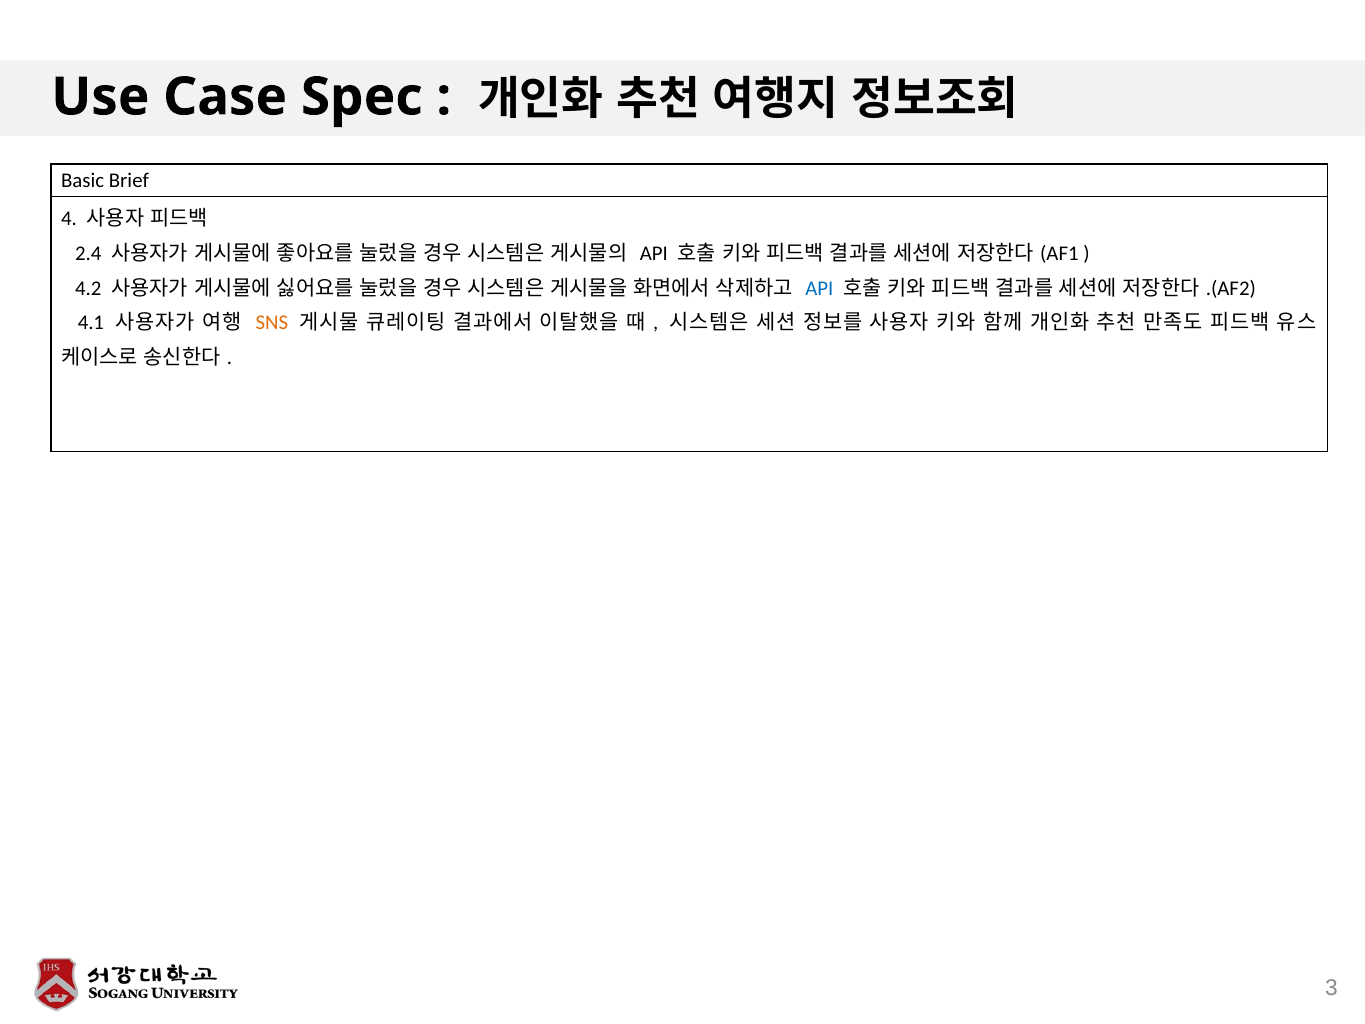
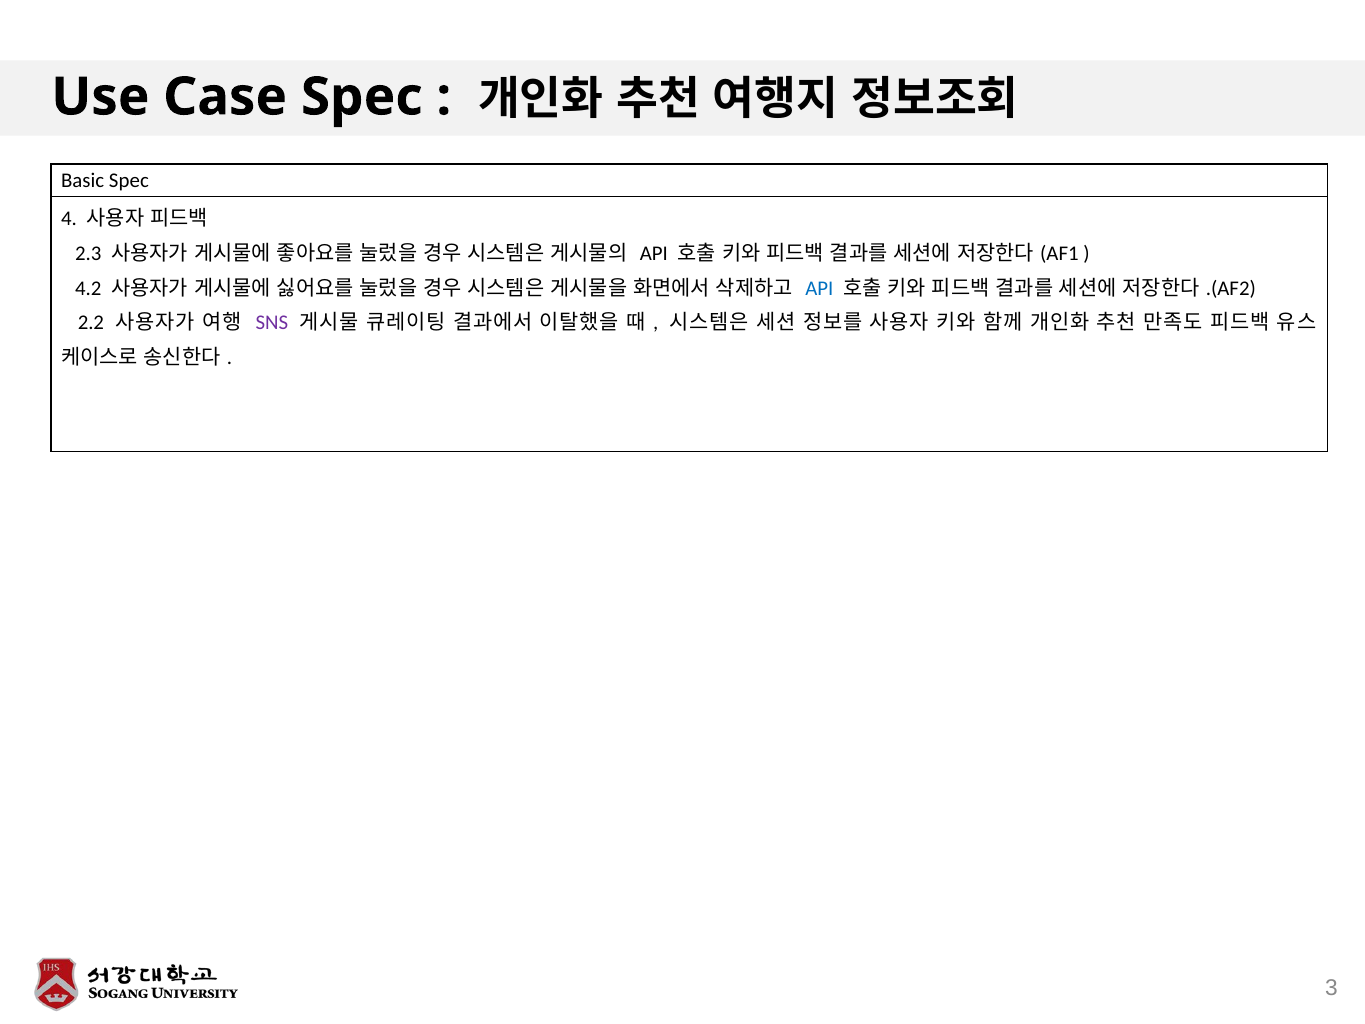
Basic Brief: Brief -> Spec
2.4: 2.4 -> 2.3
4.1: 4.1 -> 2.2
SNS colour: orange -> purple
